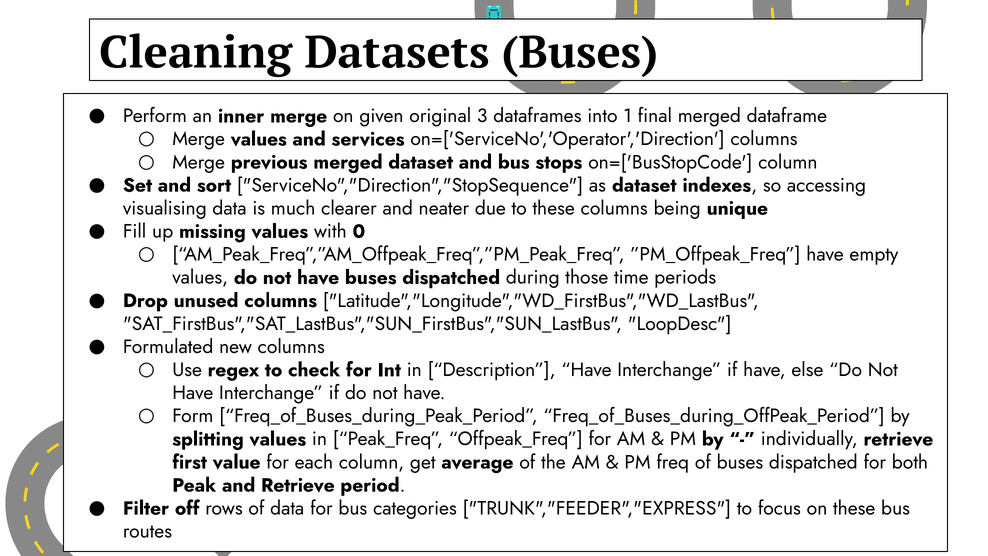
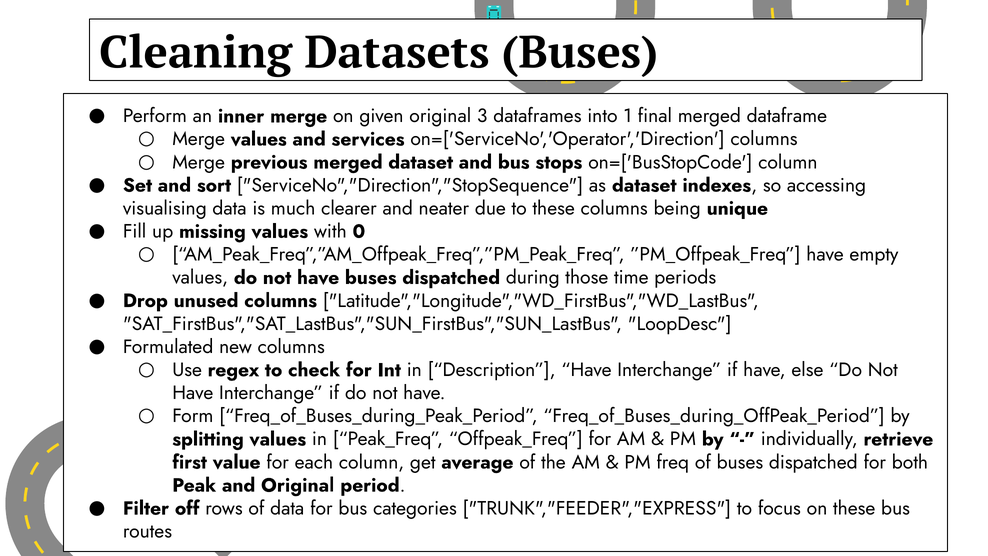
and Retrieve: Retrieve -> Original
